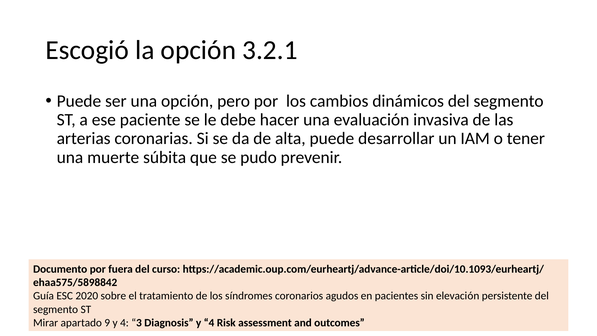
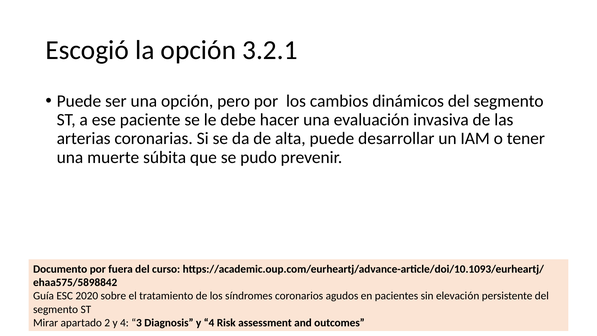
9: 9 -> 2
